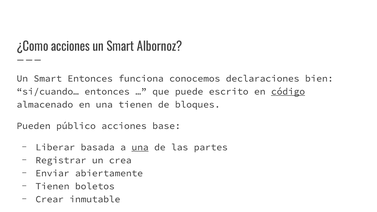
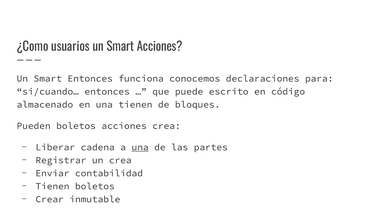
¿Como acciones: acciones -> usuarios
Smart Albornoz: Albornoz -> Acciones
bien: bien -> para
código underline: present -> none
Pueden público: público -> boletos
acciones base: base -> crea
basada: basada -> cadena
abiertamente: abiertamente -> contabilidad
